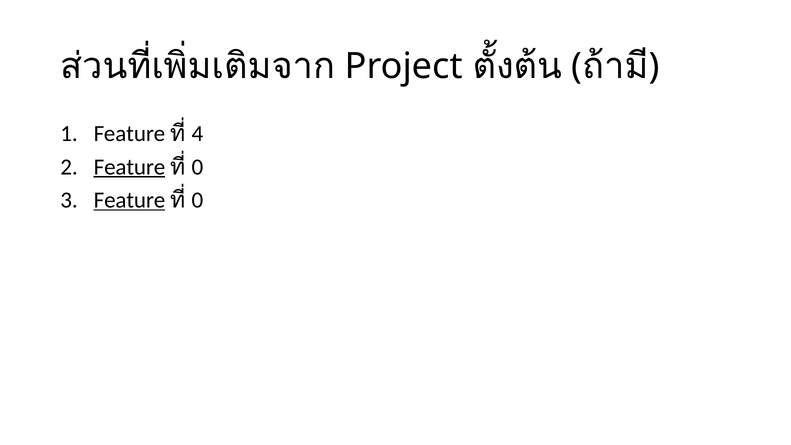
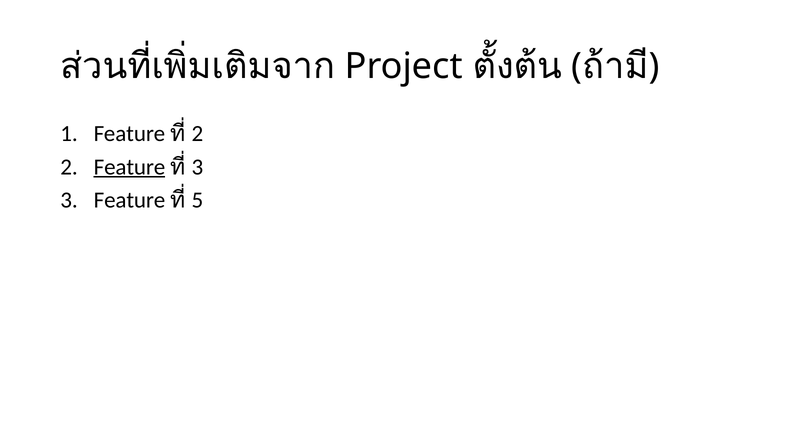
4 at (197, 134): 4 -> 2
0 at (197, 167): 0 -> 3
Feature at (129, 200) underline: present -> none
0 at (197, 200): 0 -> 5
